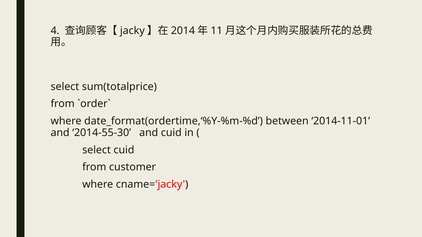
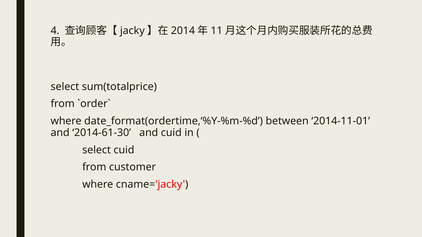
2014-55-30: 2014-55-30 -> 2014-61-30
